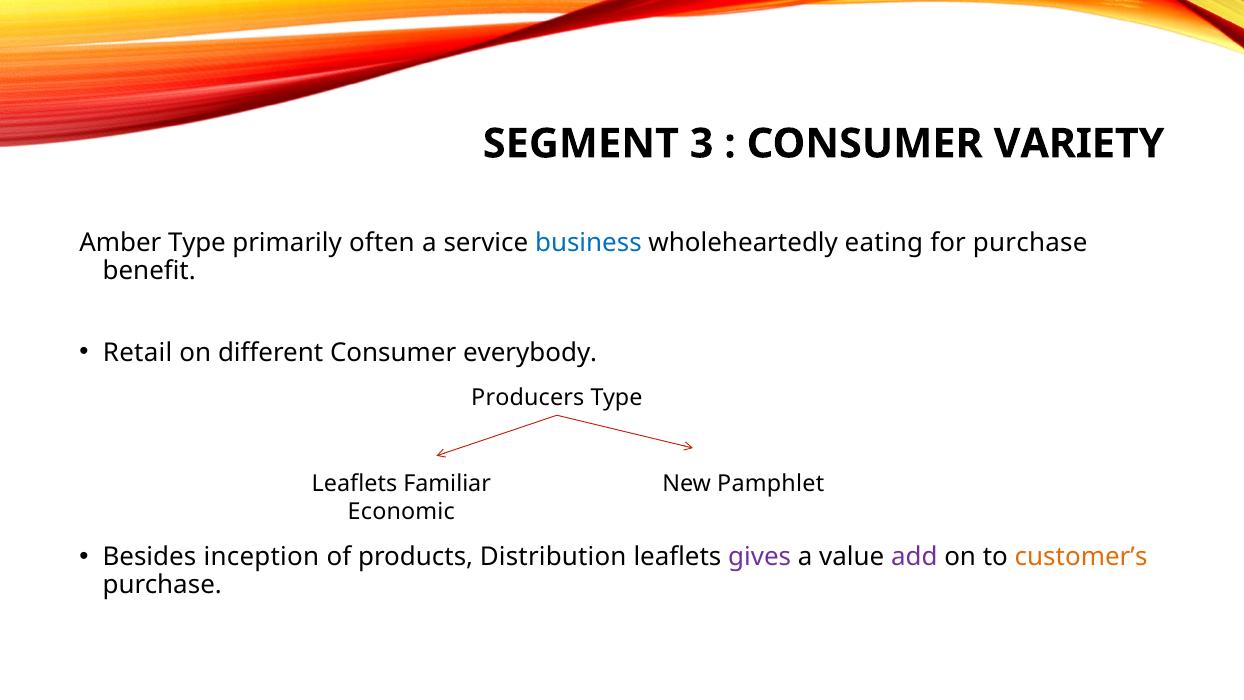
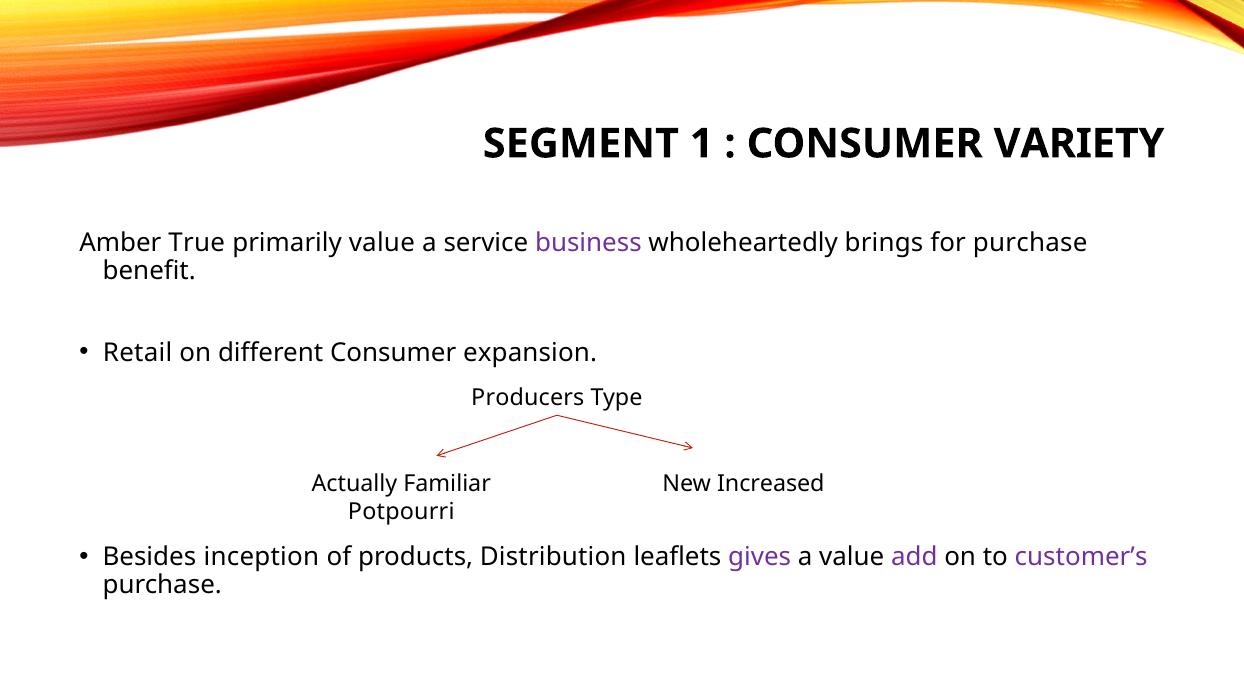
3: 3 -> 1
Amber Type: Type -> True
primarily often: often -> value
business colour: blue -> purple
eating: eating -> brings
everybody: everybody -> expansion
Leaflets at (354, 484): Leaflets -> Actually
Pamphlet: Pamphlet -> Increased
Economic: Economic -> Potpourri
customer’s colour: orange -> purple
